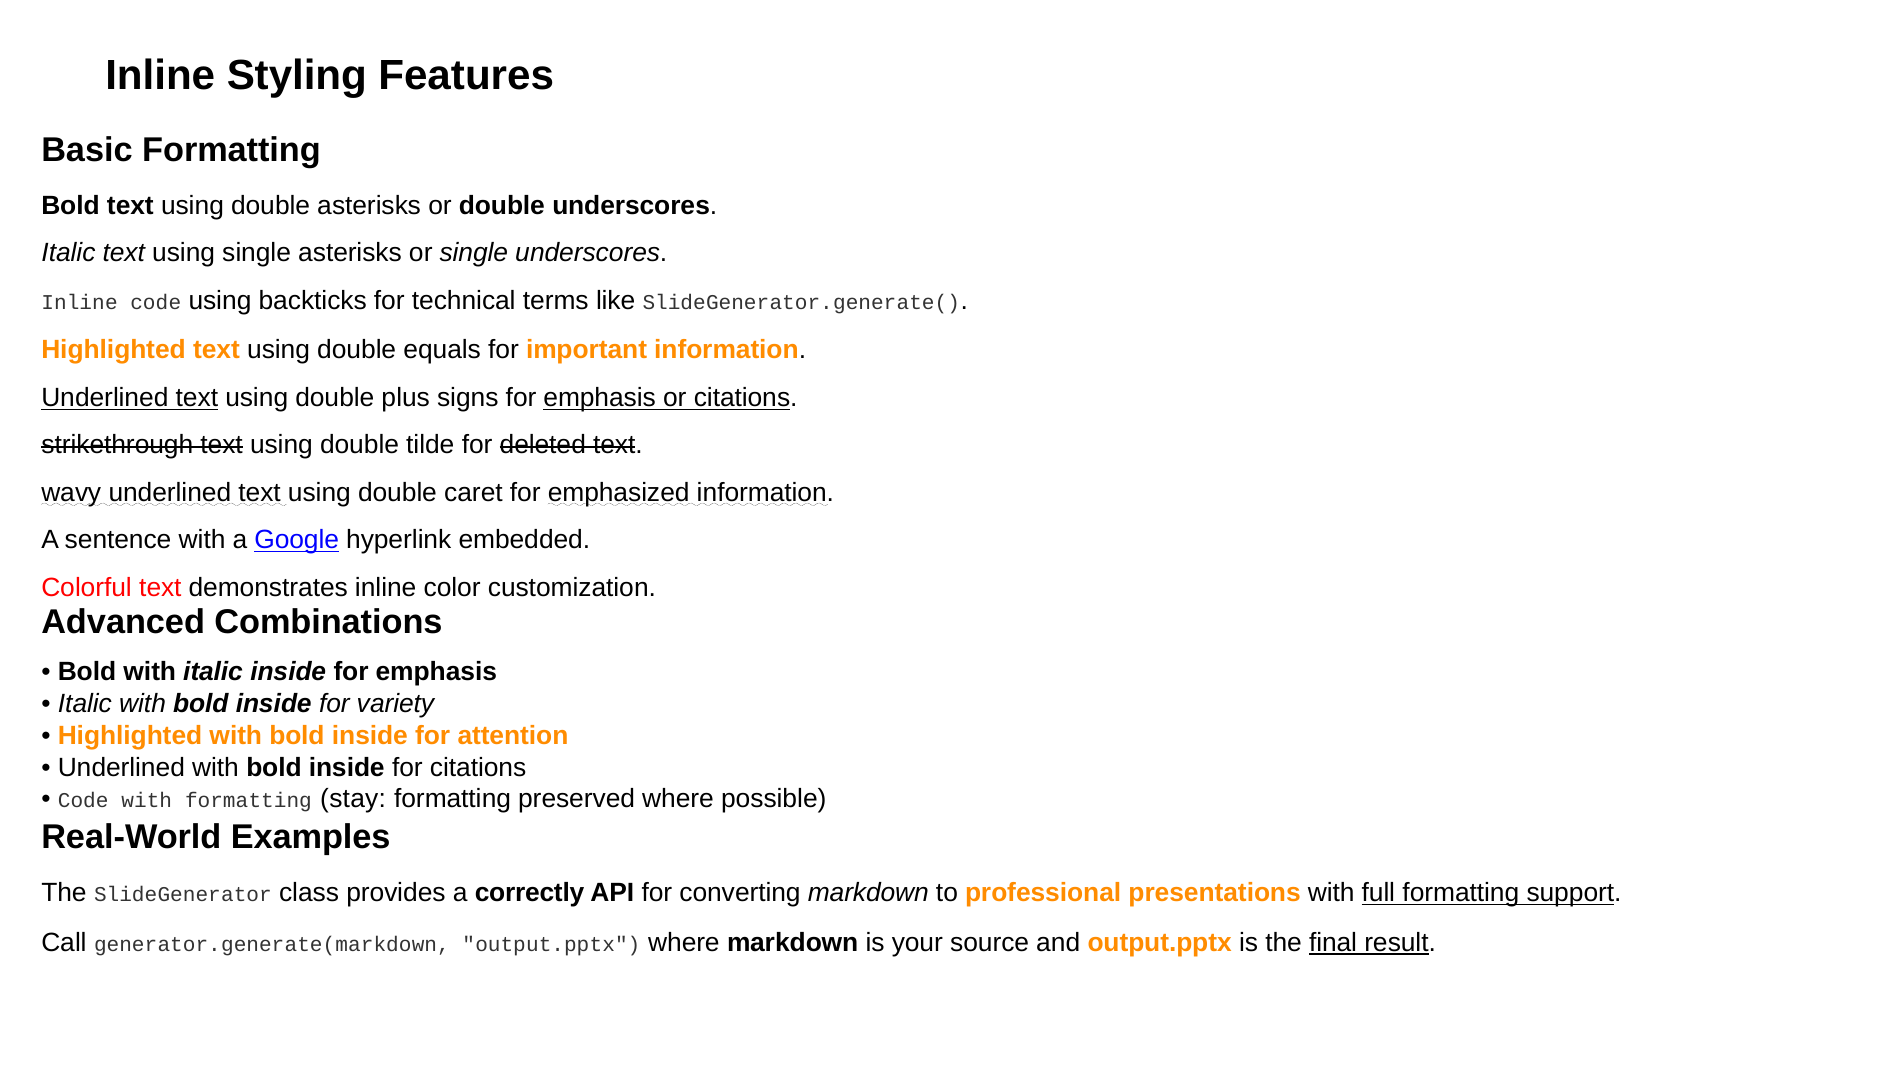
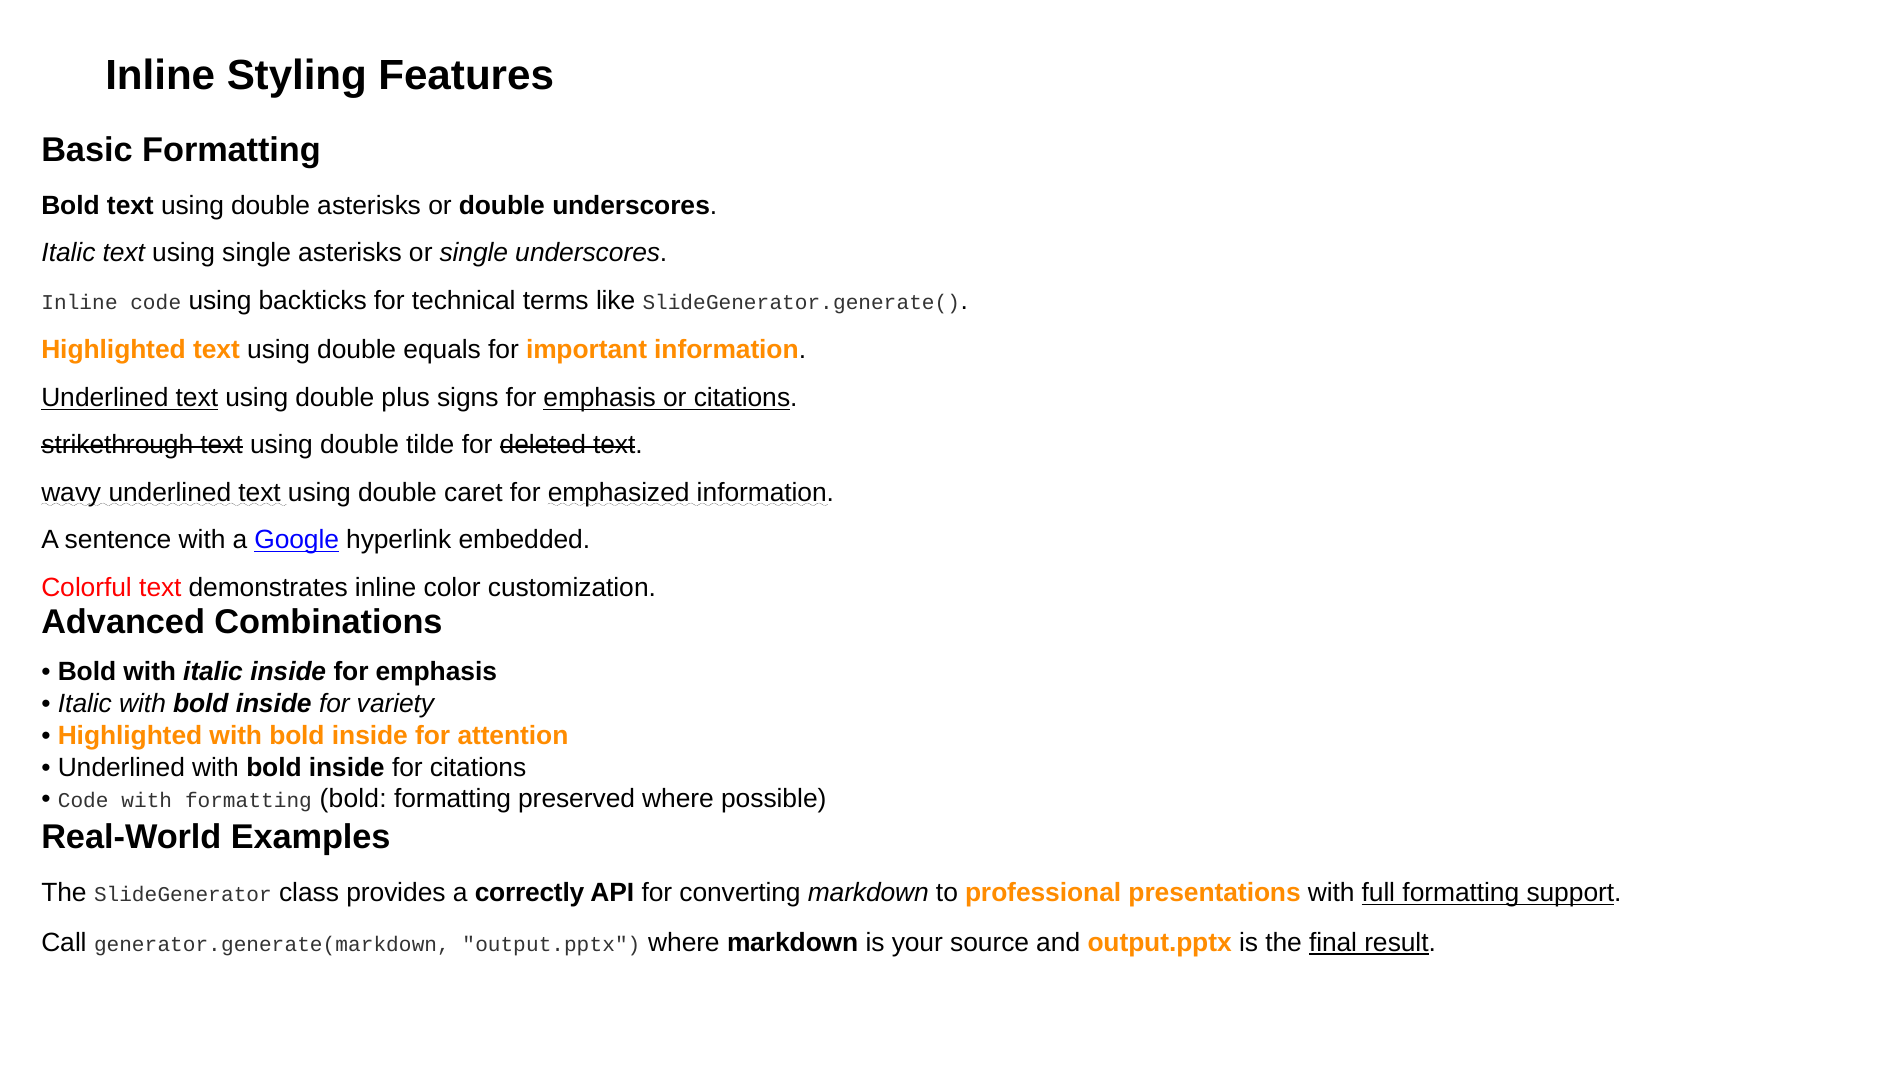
with formatting stay: stay -> bold
